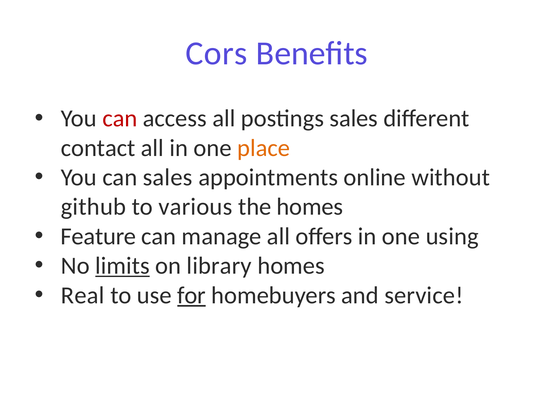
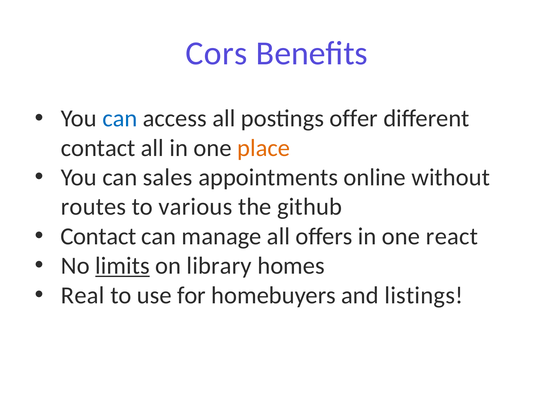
can at (120, 119) colour: red -> blue
postings sales: sales -> offer
github: github -> routes
the homes: homes -> github
Feature at (98, 237): Feature -> Contact
using: using -> react
for underline: present -> none
service: service -> listings
